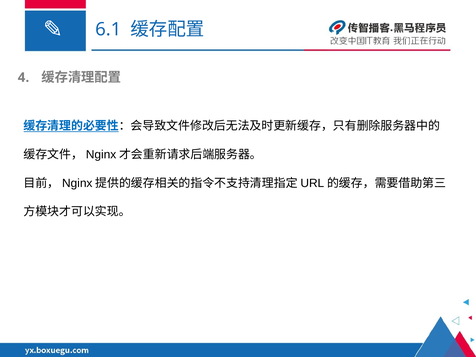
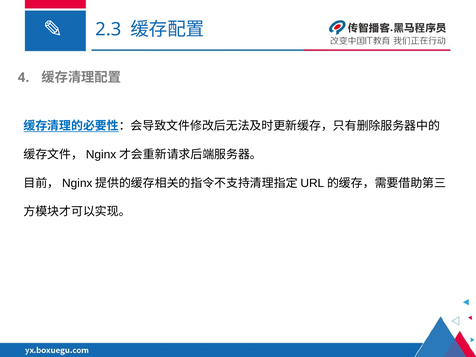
6.1: 6.1 -> 2.3
